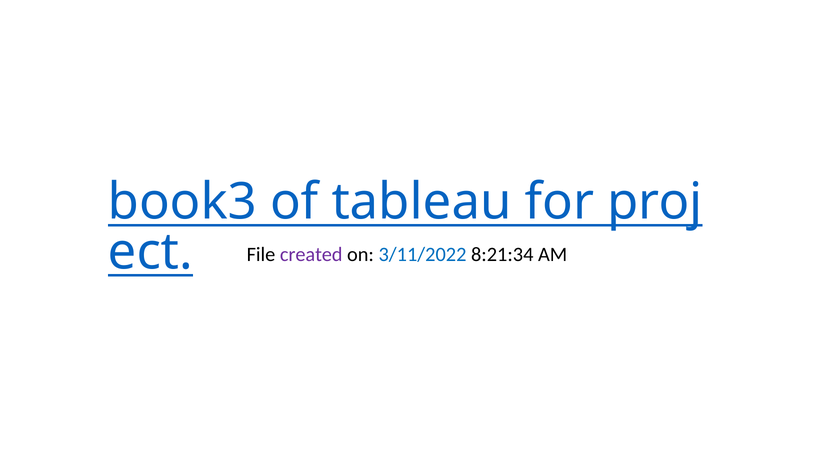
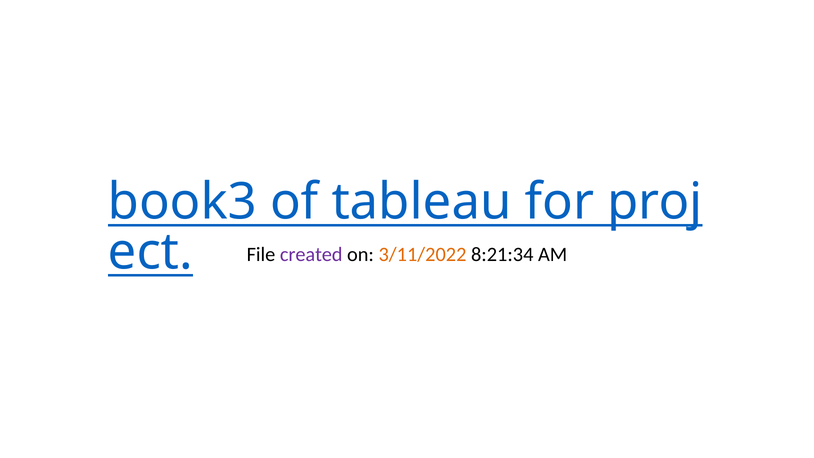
3/11/2022 colour: blue -> orange
